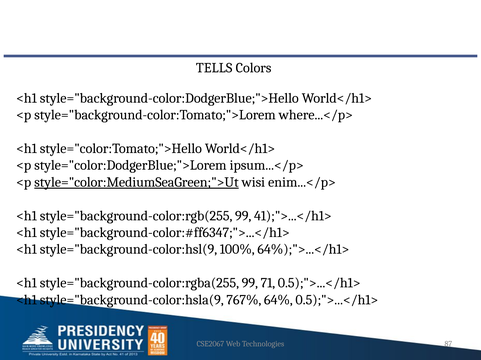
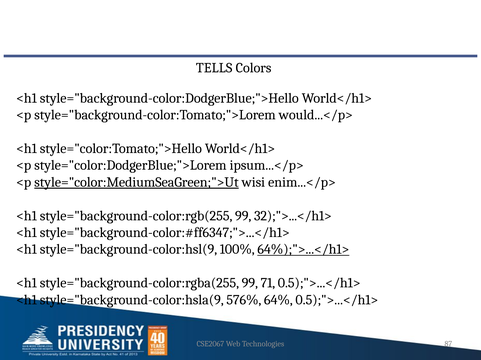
where...</p>: where...</p> -> would...</p>
41);">...</h1>: 41);">...</h1> -> 32);">...</h1>
64%);">...</h1> underline: none -> present
767%: 767% -> 576%
